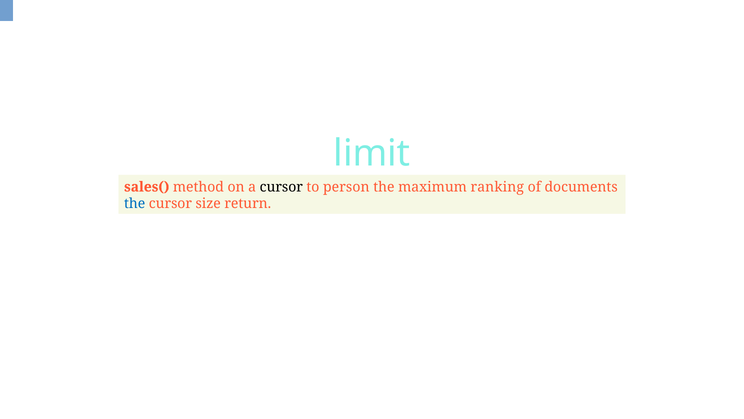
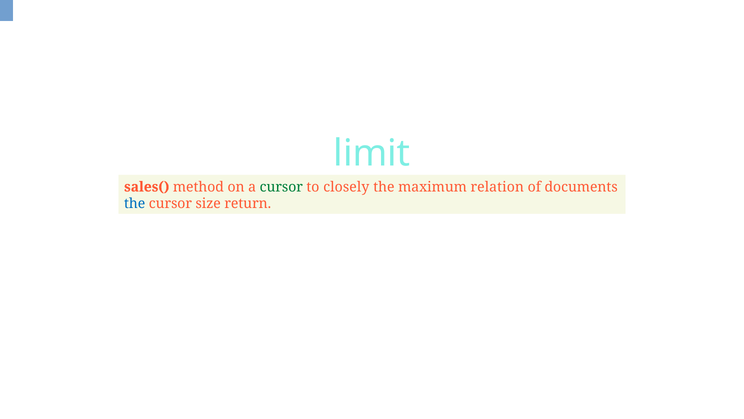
cursor at (281, 187) colour: black -> green
person: person -> closely
ranking: ranking -> relation
